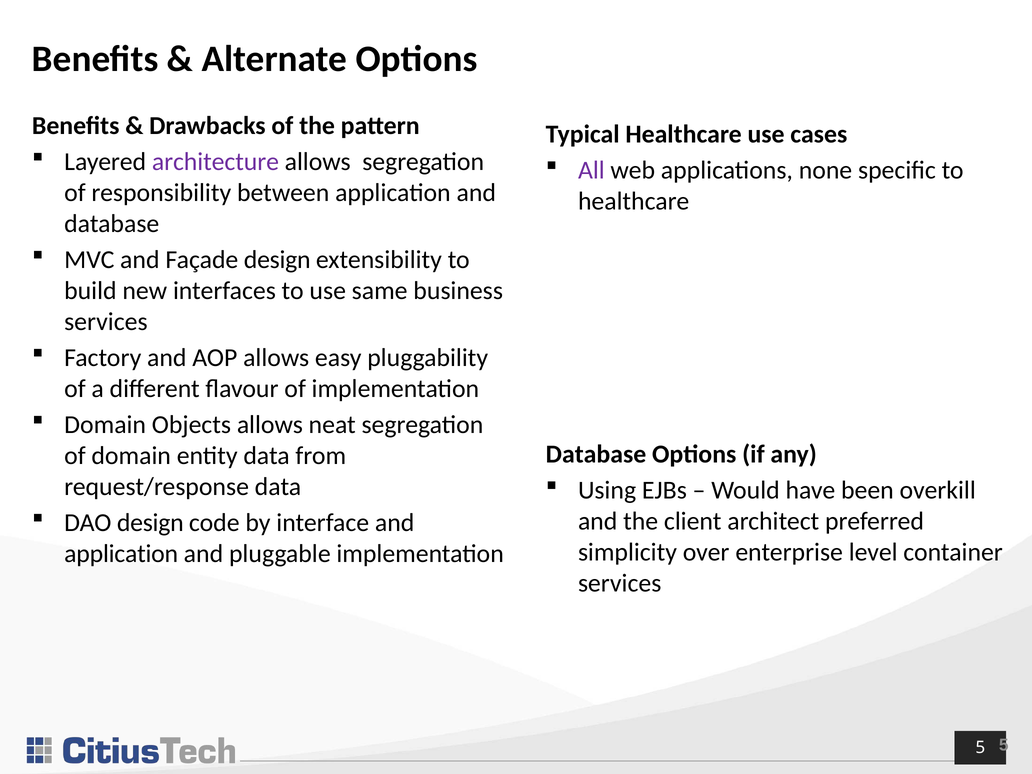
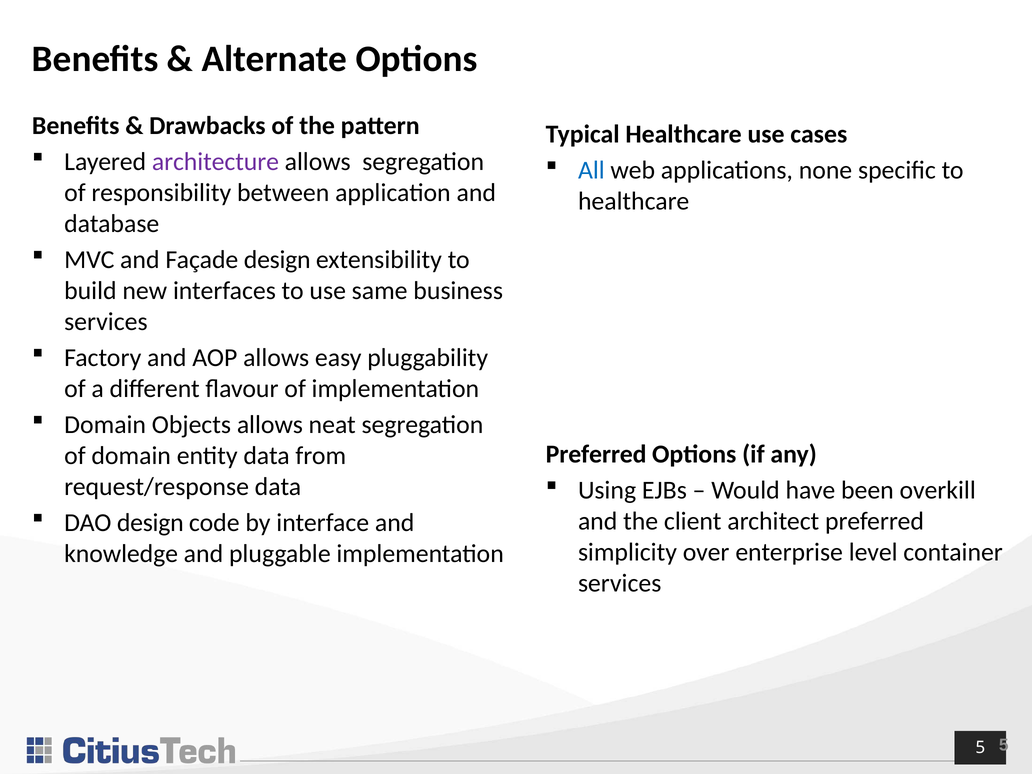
All colour: purple -> blue
Database at (596, 454): Database -> Preferred
application at (121, 554): application -> knowledge
